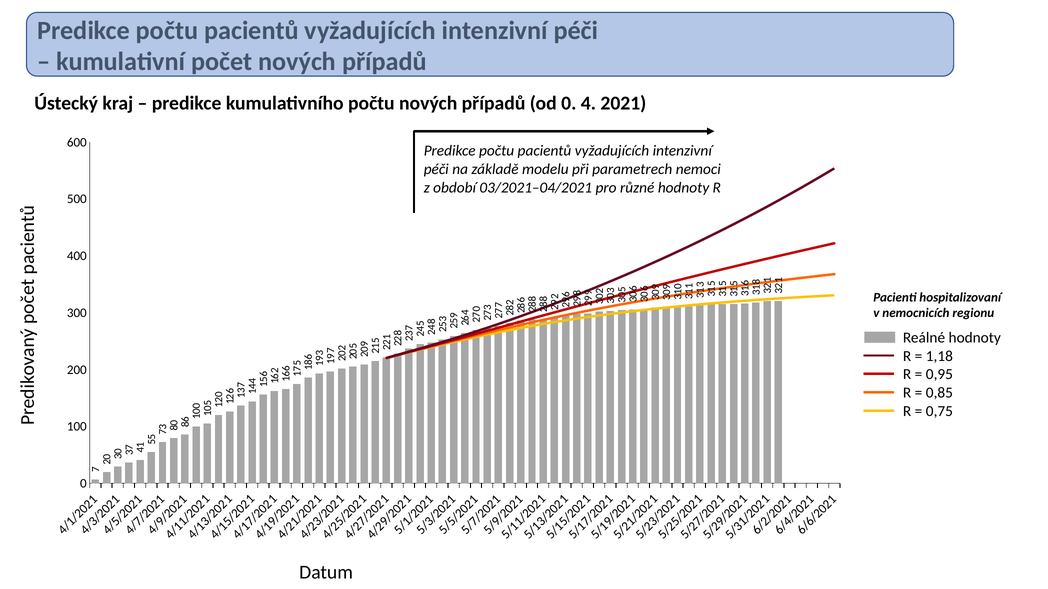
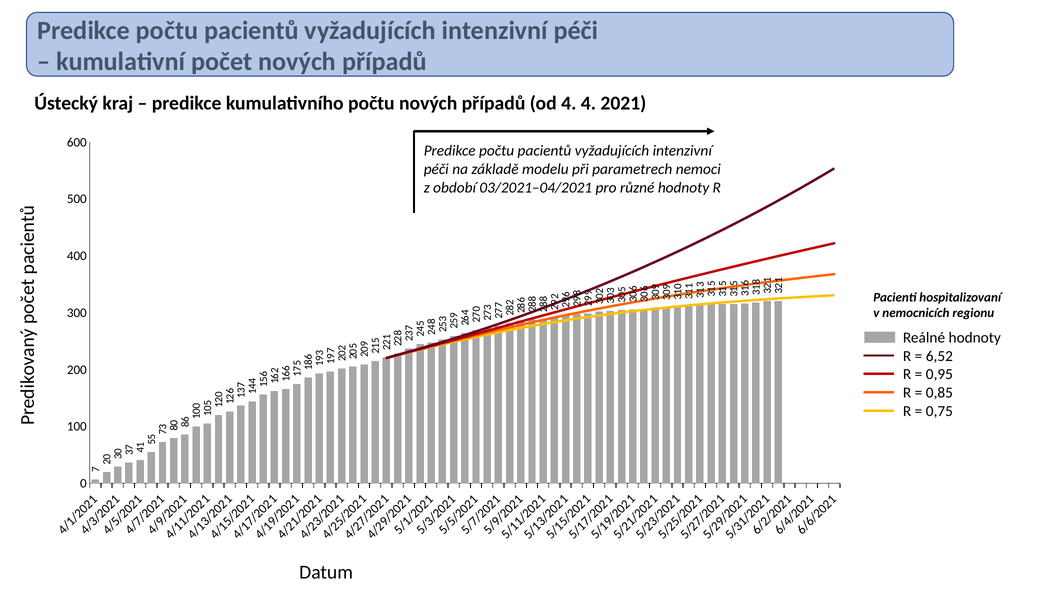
od 0: 0 -> 4
1,18: 1,18 -> 6,52
